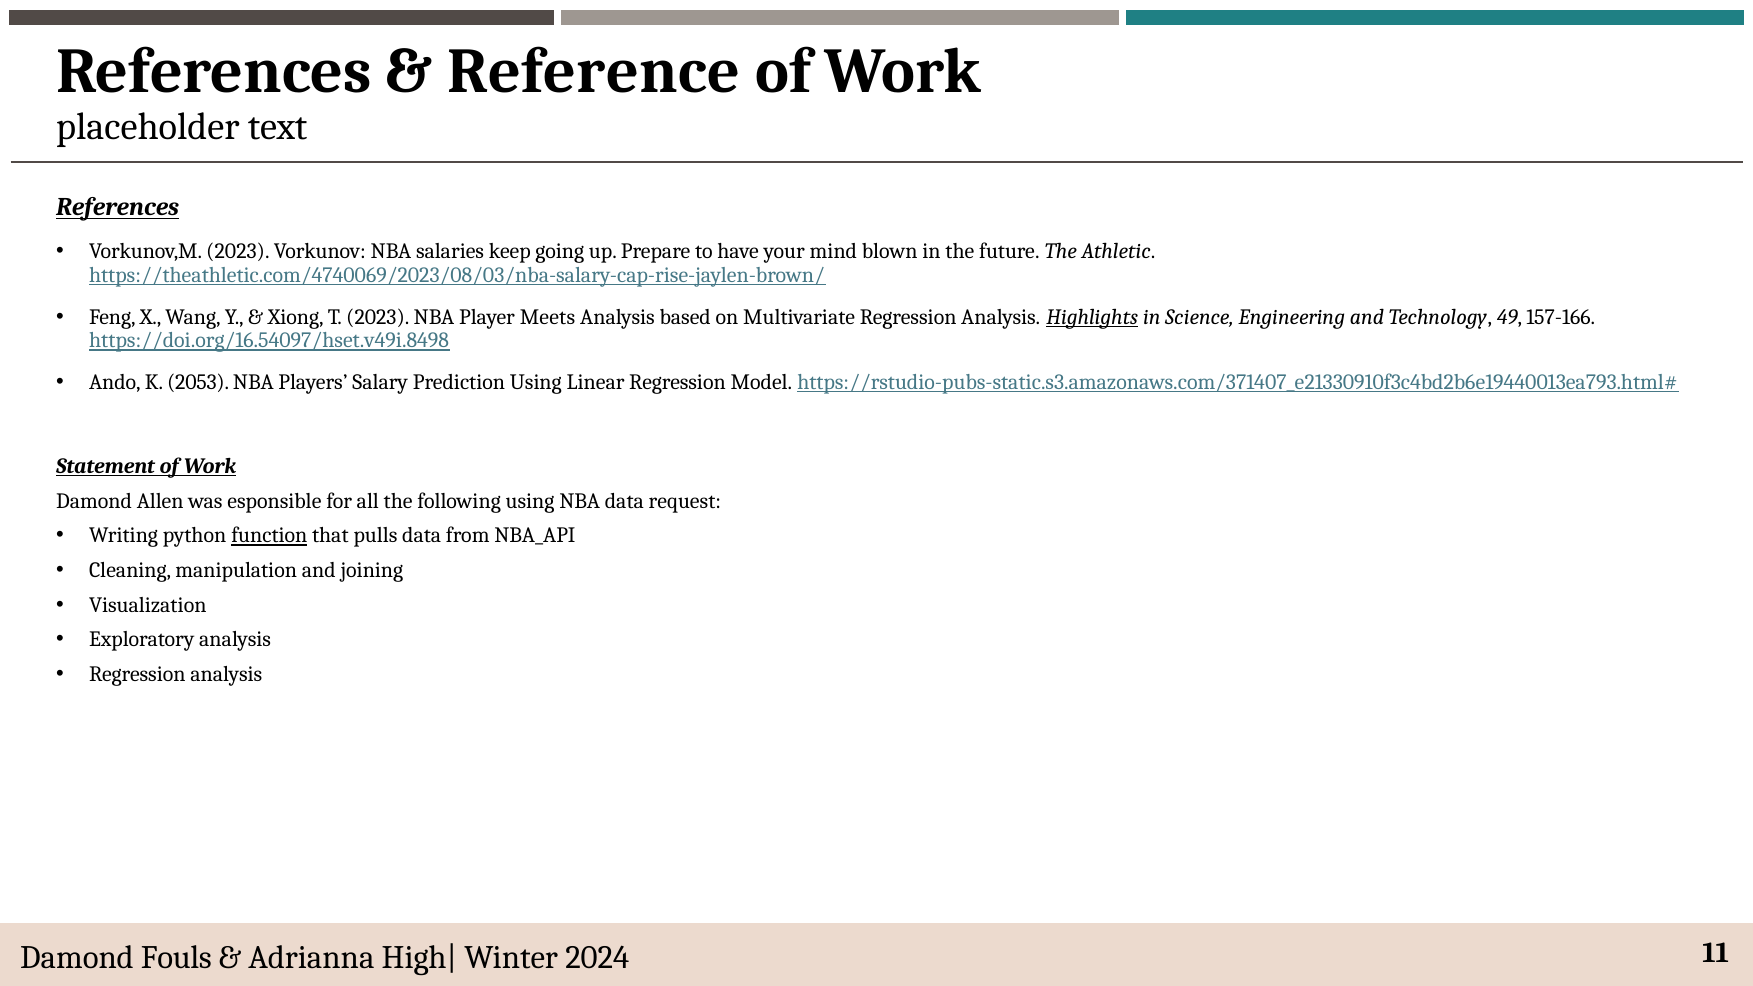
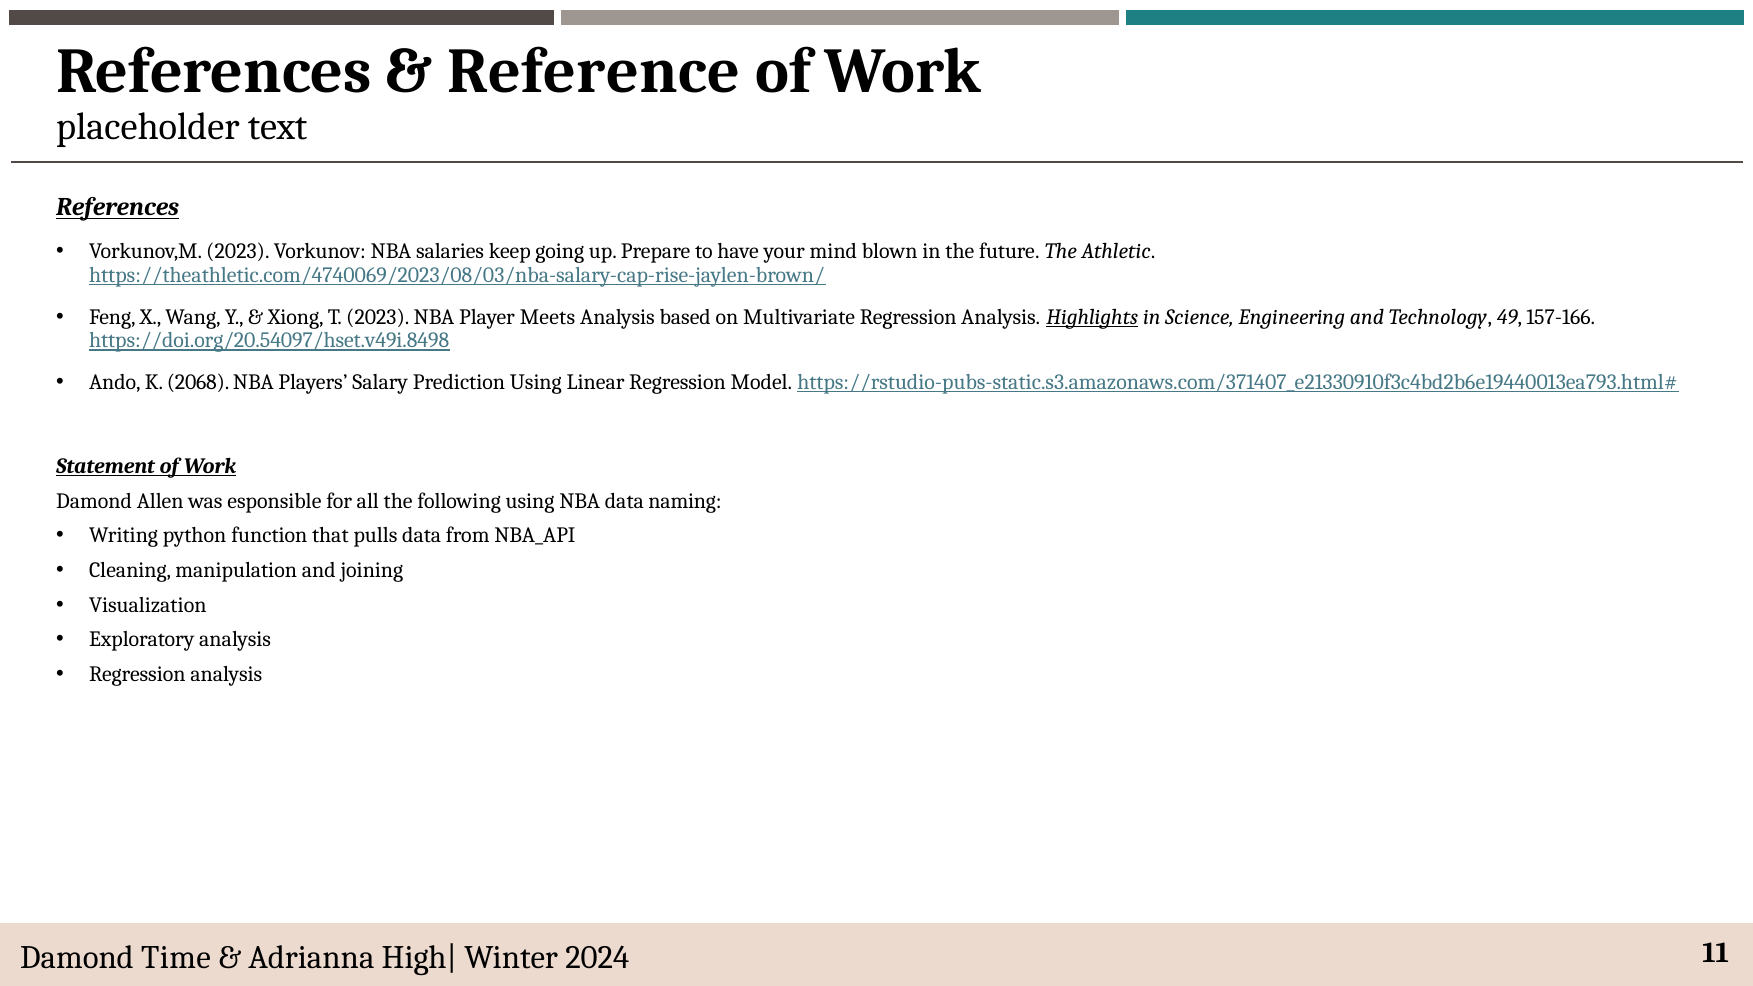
https://doi.org/16.54097/hset.v49i.8498: https://doi.org/16.54097/hset.v49i.8498 -> https://doi.org/20.54097/hset.v49i.8498
2053: 2053 -> 2068
request: request -> naming
function underline: present -> none
Fouls: Fouls -> Time
